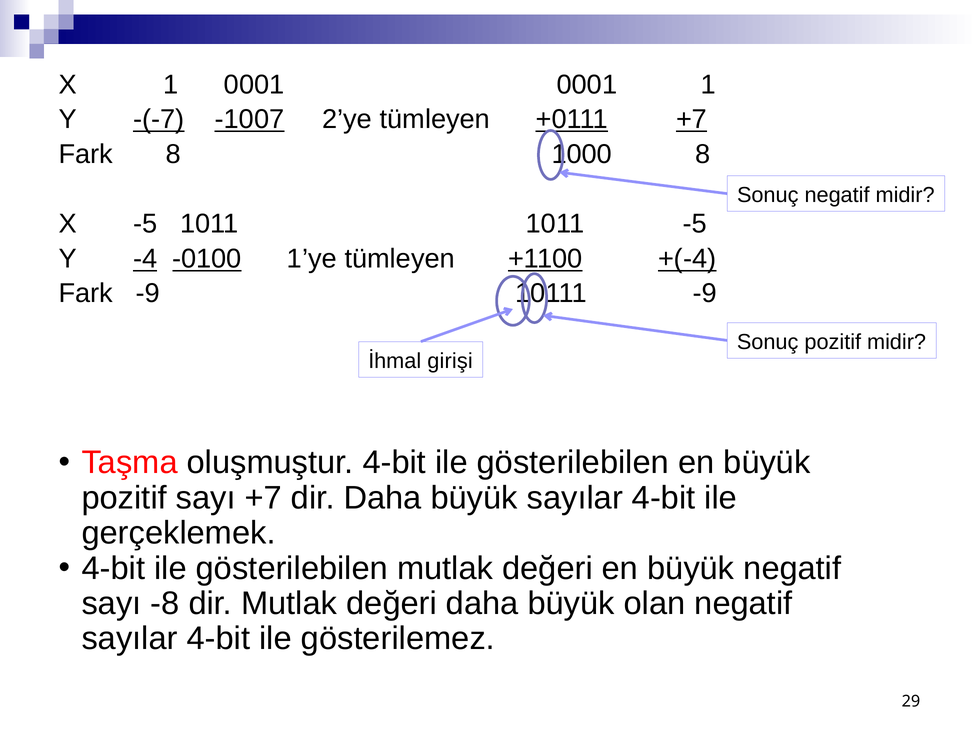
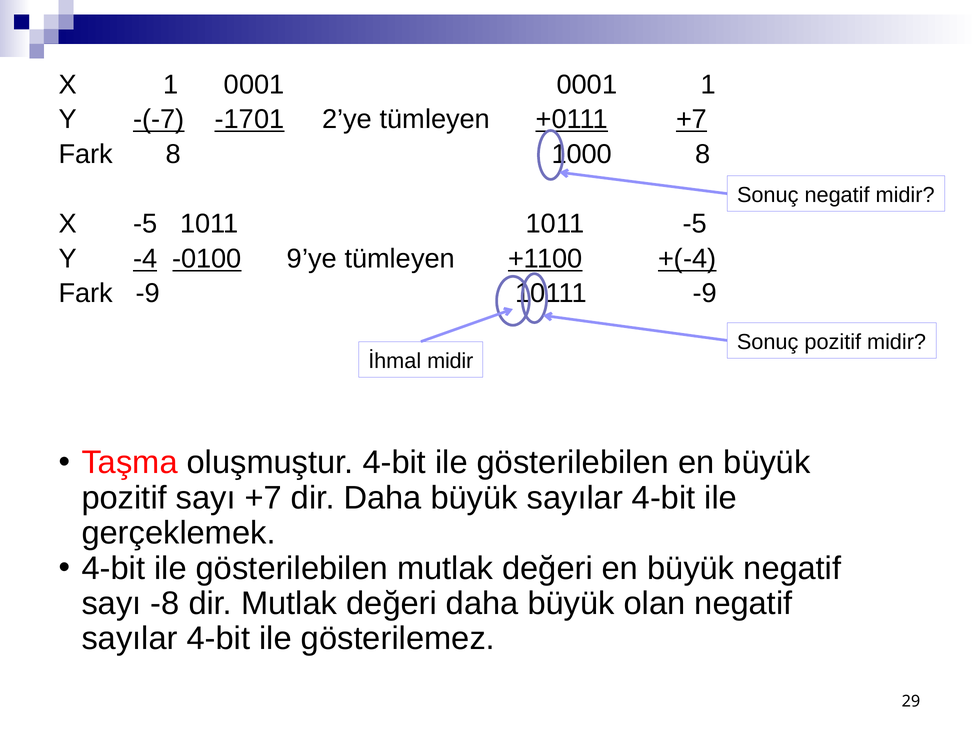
-1007: -1007 -> -1701
1’ye: 1’ye -> 9’ye
İhmal girişi: girişi -> midir
